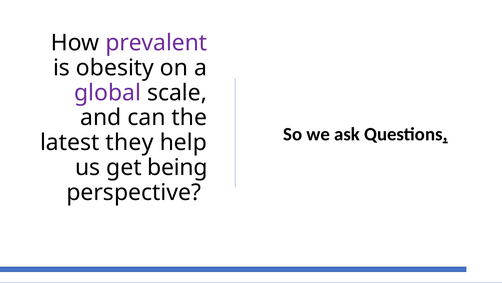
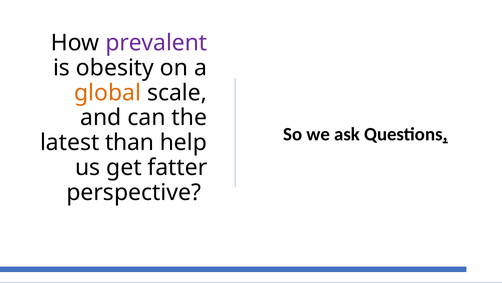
global colour: purple -> orange
they: they -> than
being: being -> fatter
